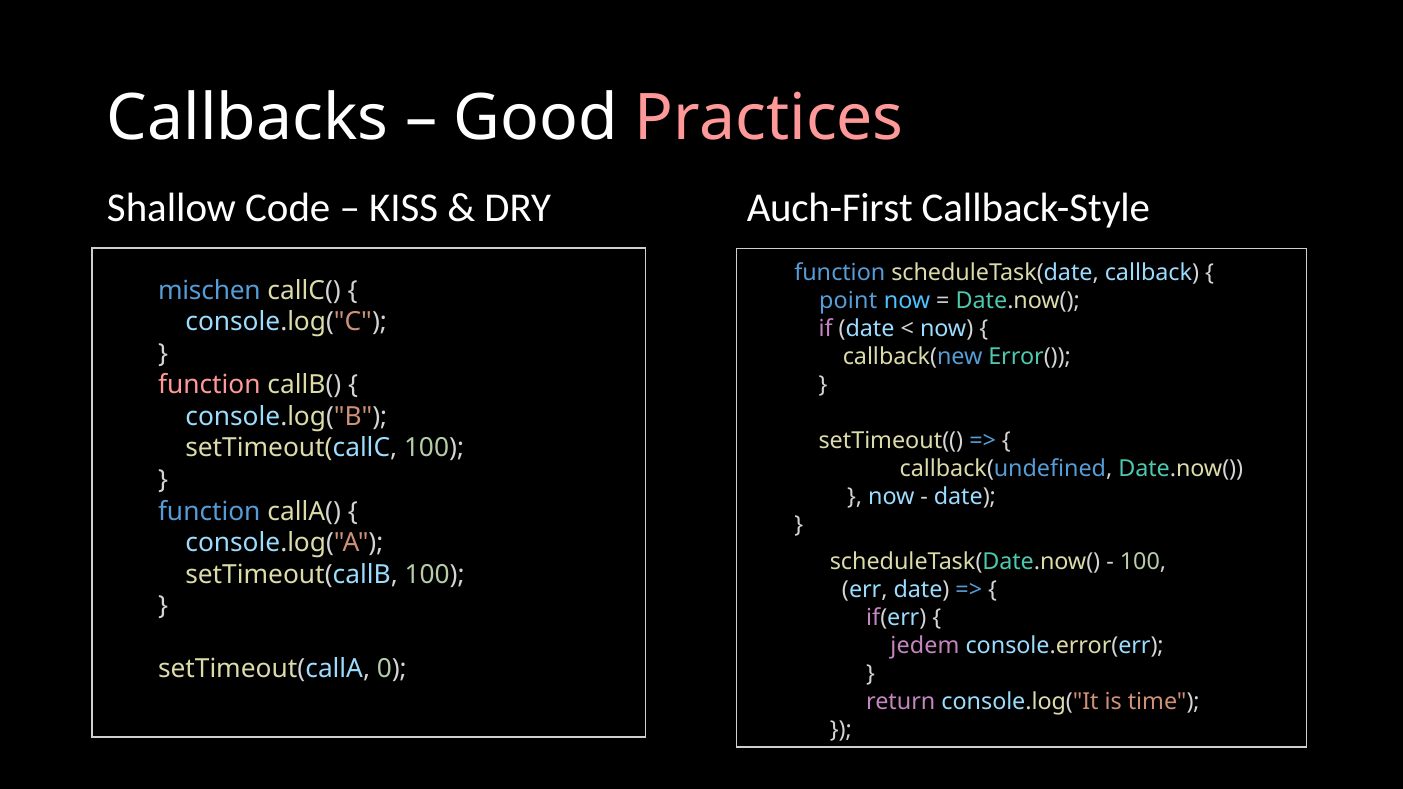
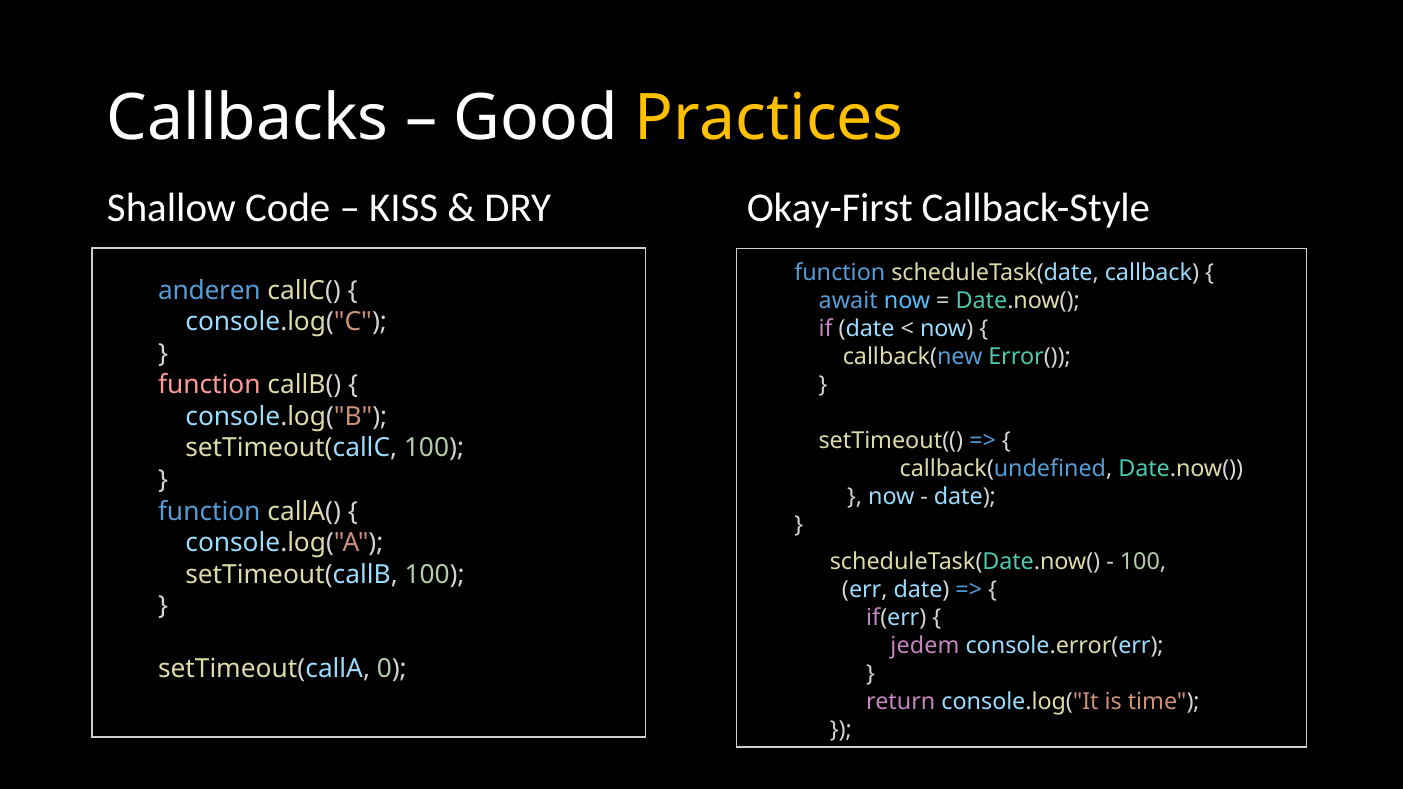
Practices colour: pink -> yellow
Auch-First: Auch-First -> Okay-First
mischen: mischen -> anderen
point: point -> await
